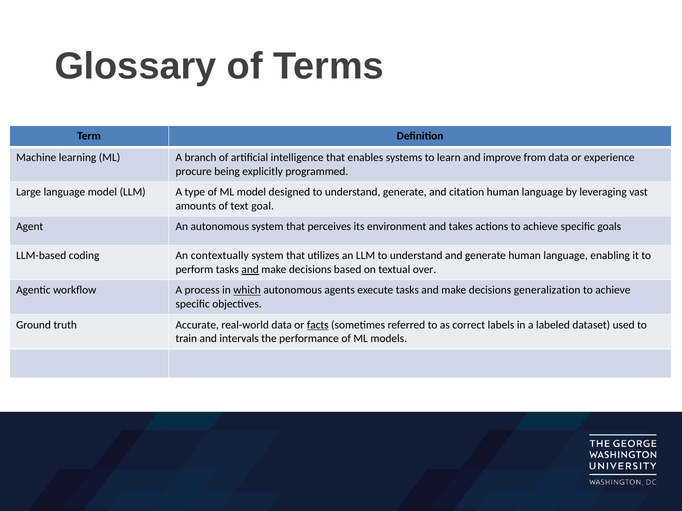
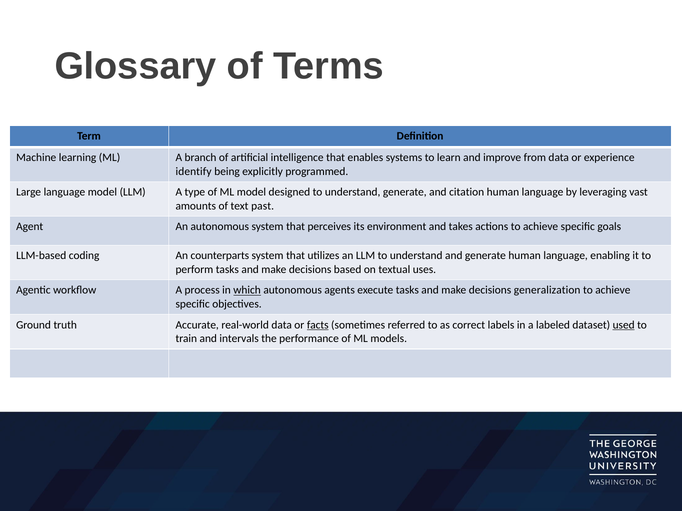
procure: procure -> identify
goal: goal -> past
contextually: contextually -> counterparts
and at (250, 270) underline: present -> none
over: over -> uses
used underline: none -> present
